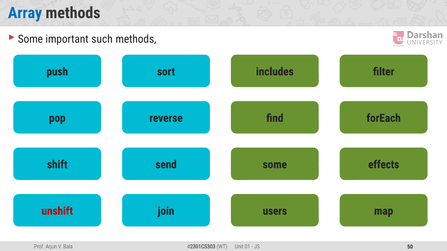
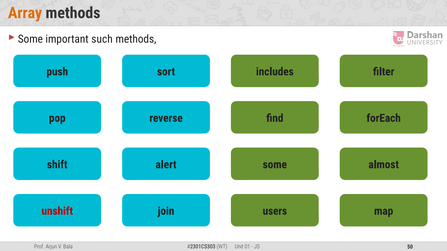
Array colour: blue -> orange
send: send -> alert
effects: effects -> almost
